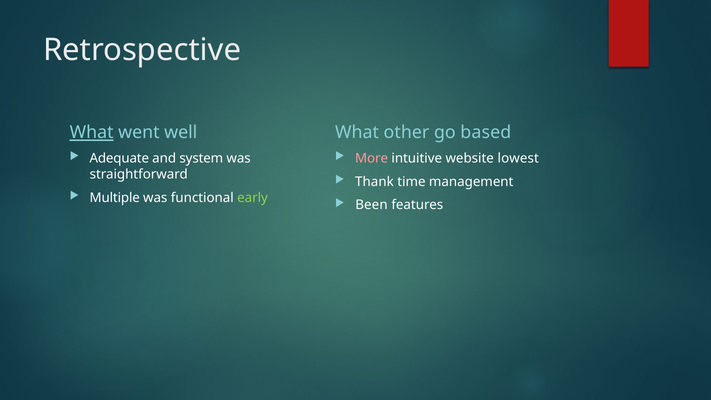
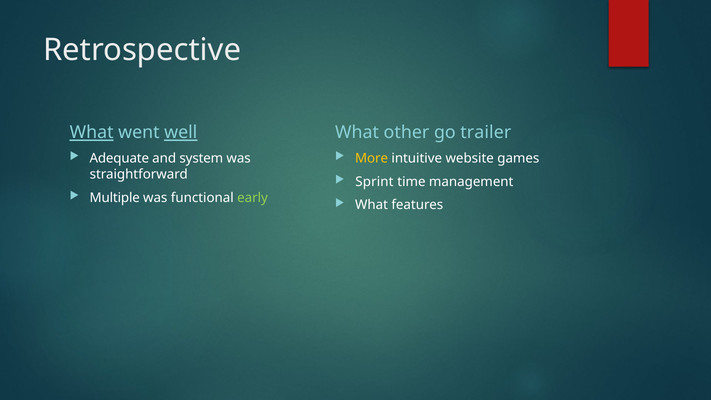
well underline: none -> present
based: based -> trailer
More colour: pink -> yellow
lowest: lowest -> games
Thank: Thank -> Sprint
Been at (371, 205): Been -> What
